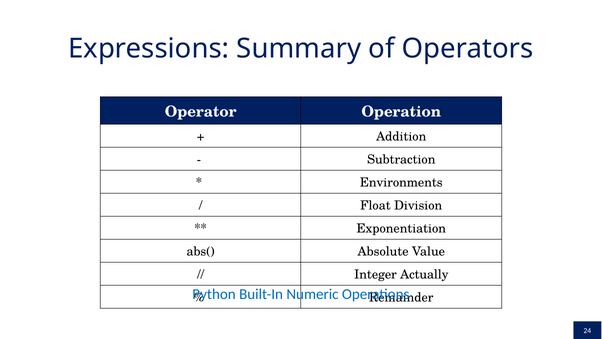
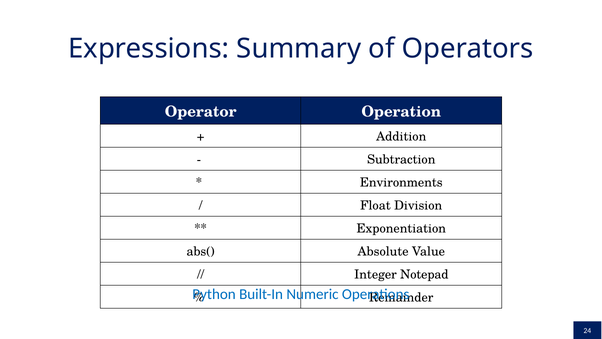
Actually: Actually -> Notepad
